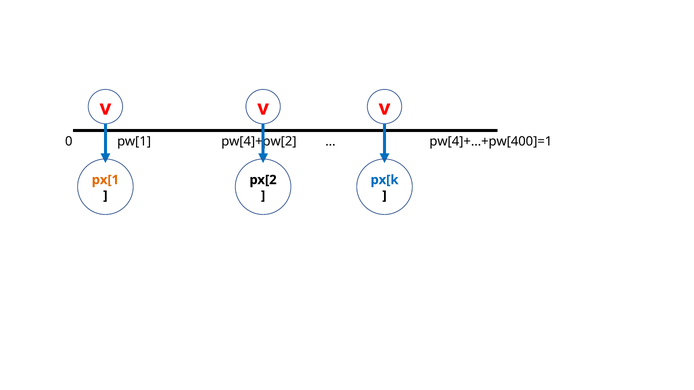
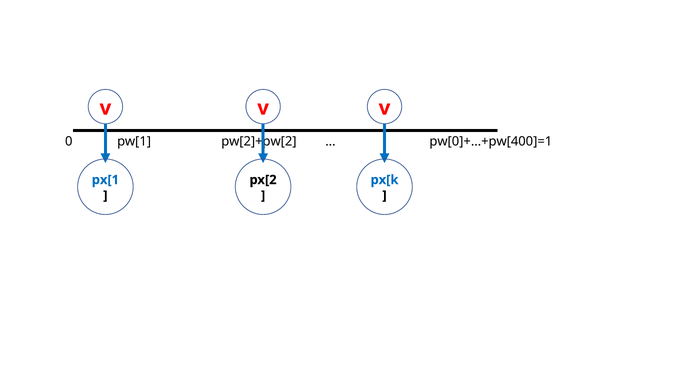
pw[4]+pw[2: pw[4]+pw[2 -> pw[2]+pw[2
pw[4]+…+pw[400]=1: pw[4]+…+pw[400]=1 -> pw[0]+…+pw[400]=1
px[1 colour: orange -> blue
